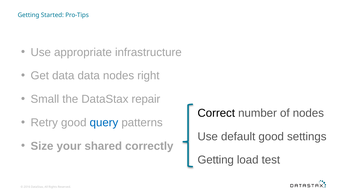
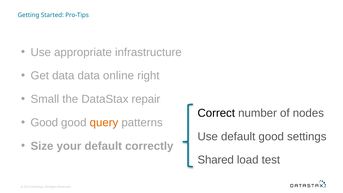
data nodes: nodes -> online
Retry at (44, 123): Retry -> Good
query colour: blue -> orange
your shared: shared -> default
Getting at (216, 160): Getting -> Shared
